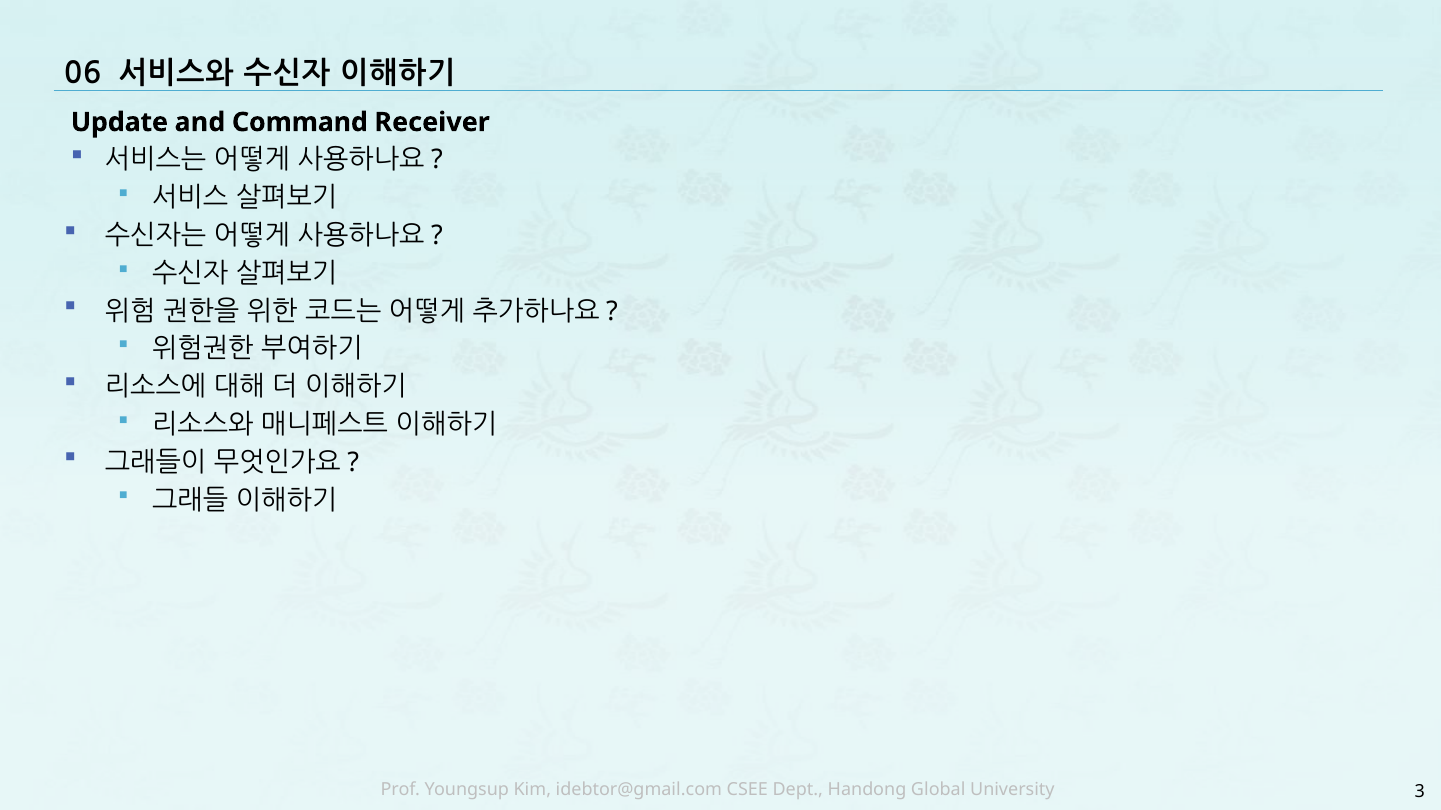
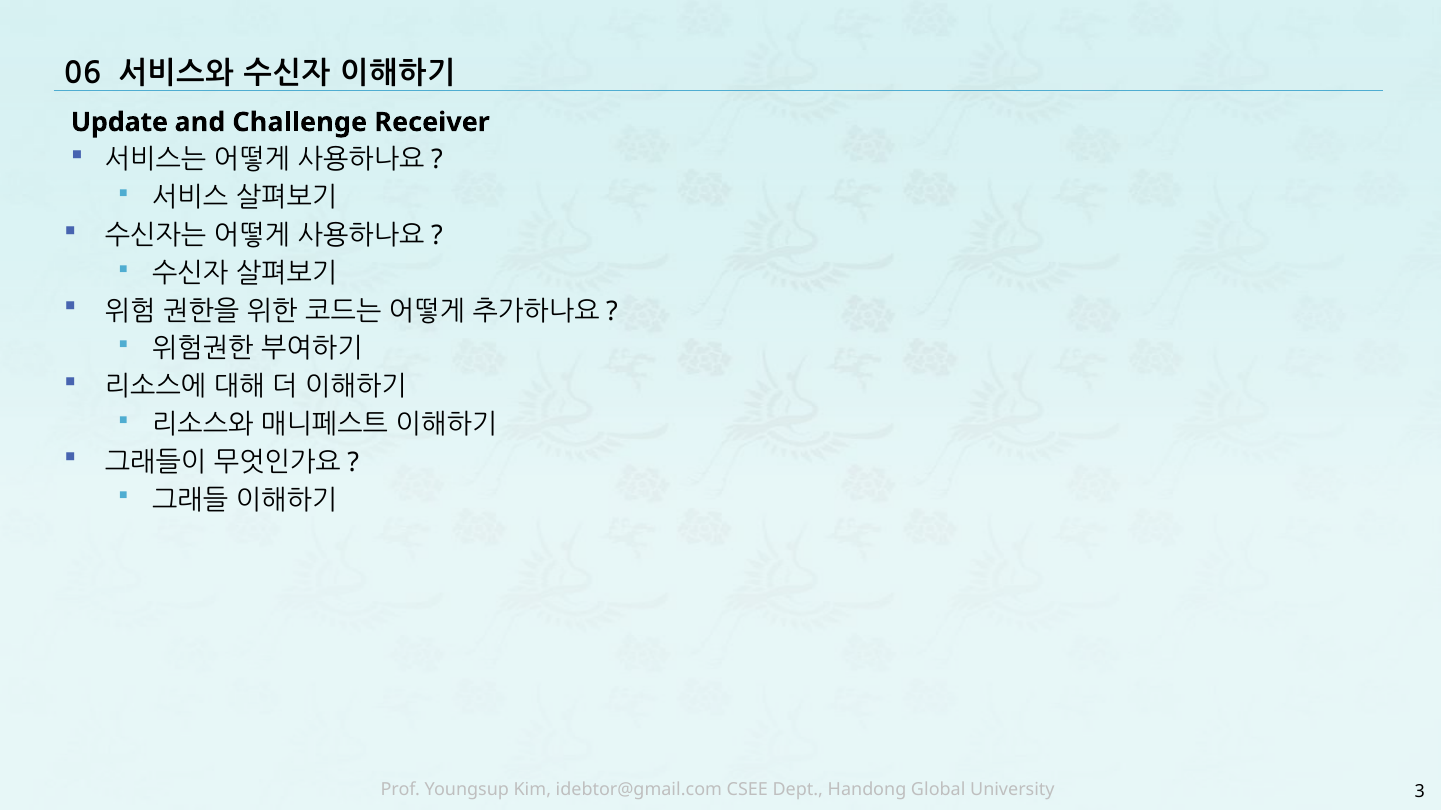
Command: Command -> Challenge
